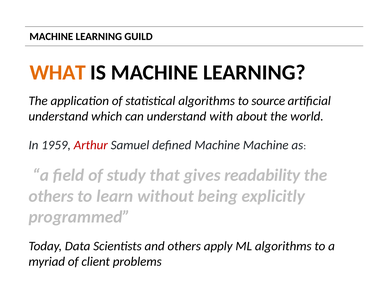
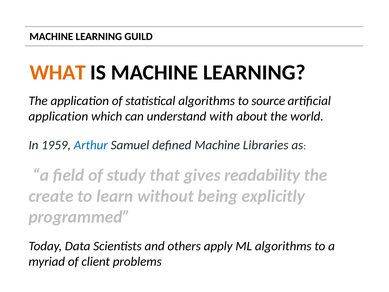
understand at (58, 116): understand -> application
Arthur colour: red -> blue
Machine Machine: Machine -> Libraries
others at (51, 196): others -> create
